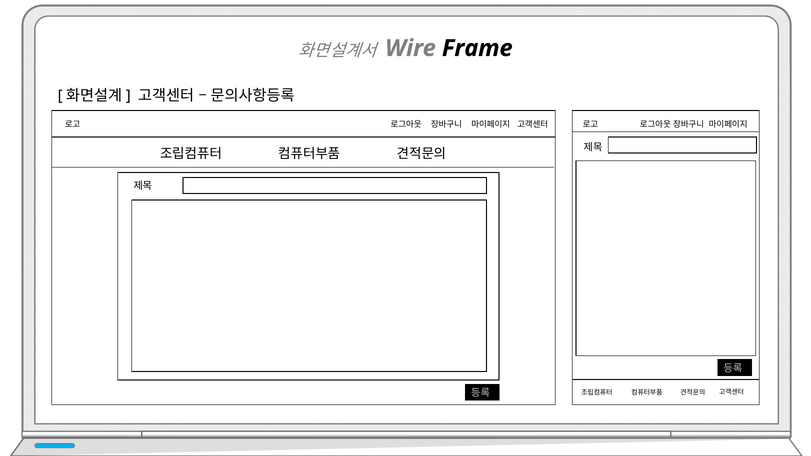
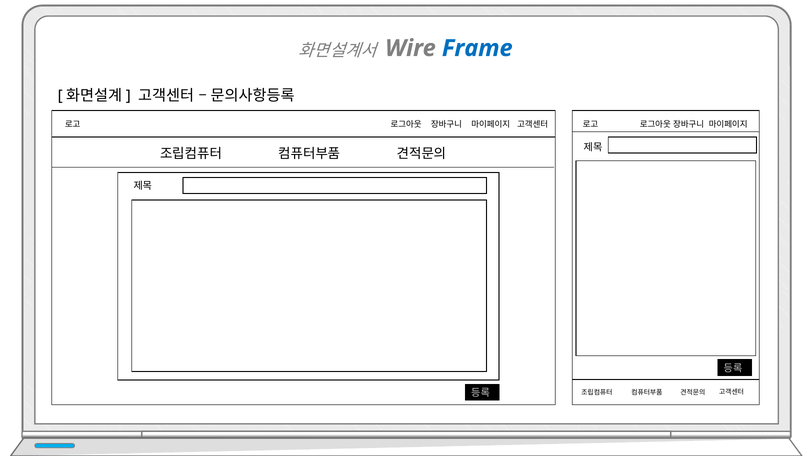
Frame colour: black -> blue
